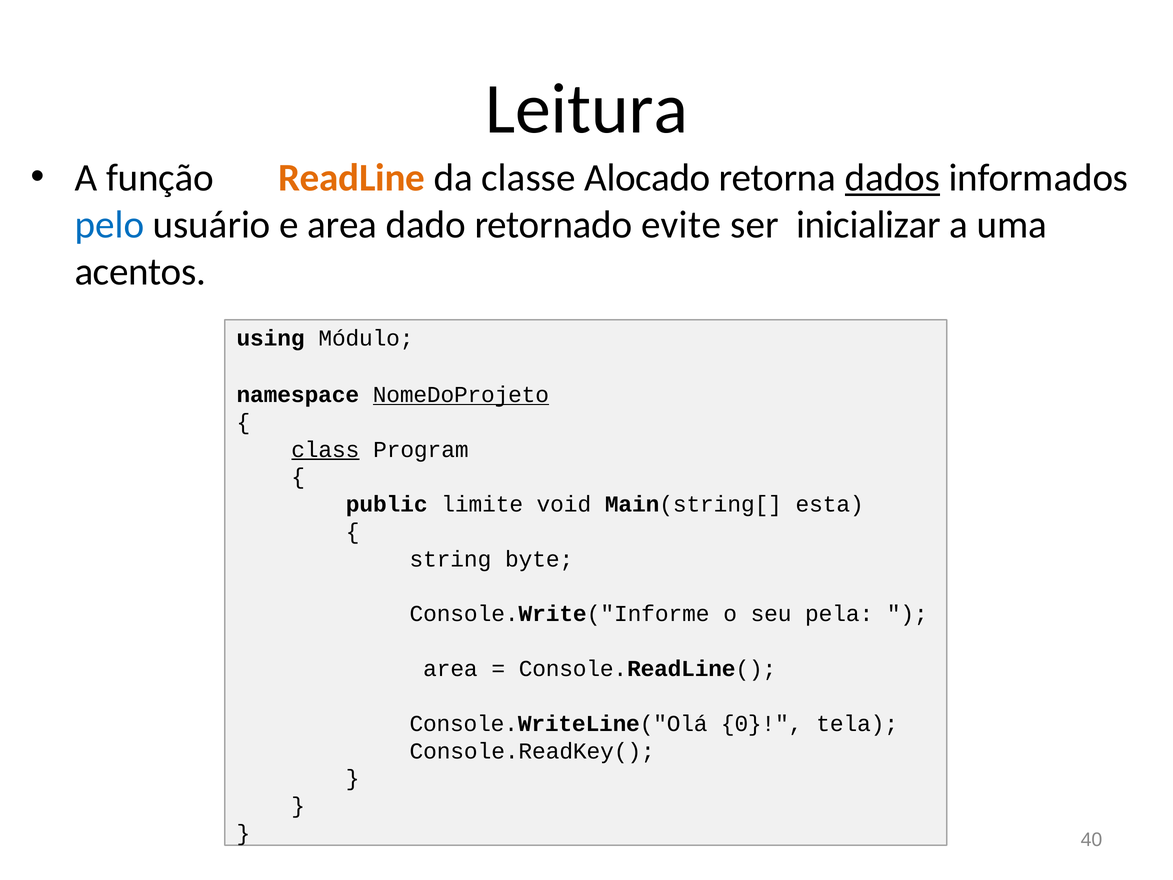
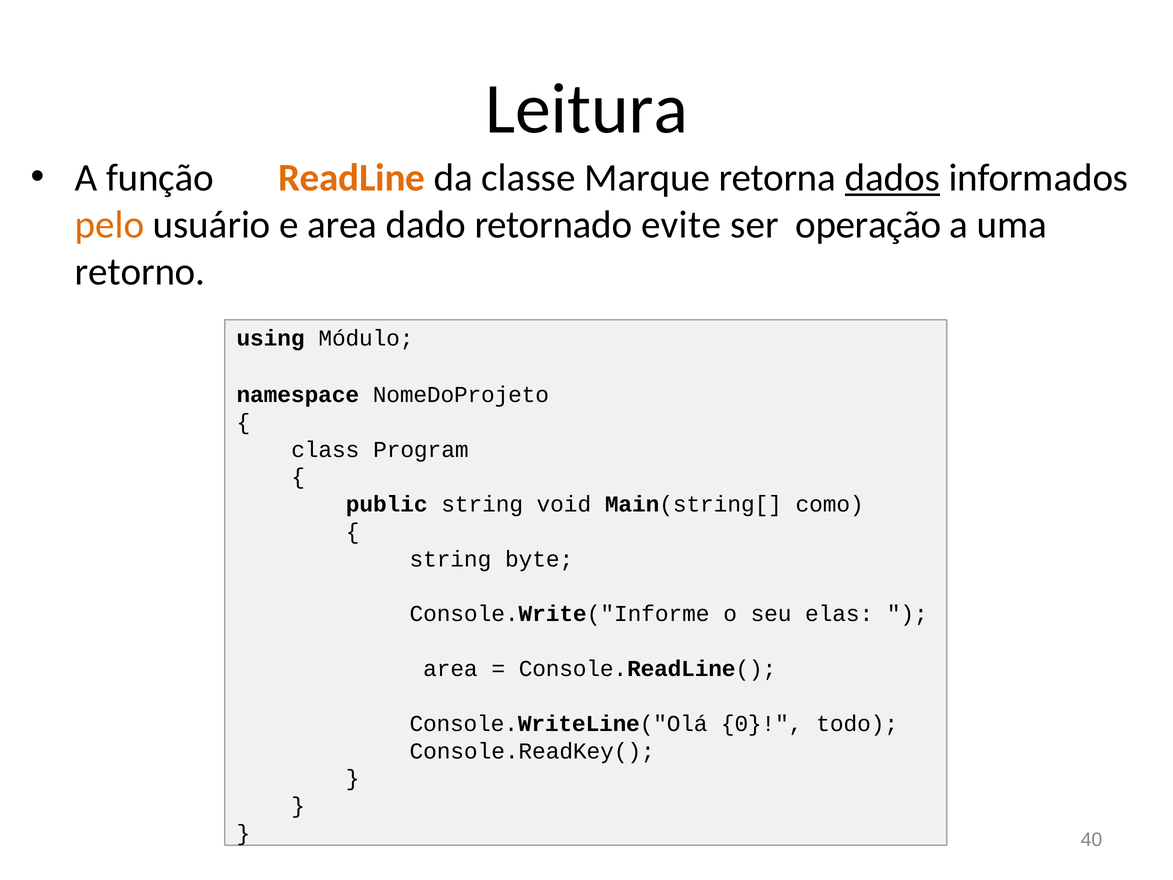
Alocado: Alocado -> Marque
pelo colour: blue -> orange
inicializar: inicializar -> operação
acentos: acentos -> retorno
NomeDoProjeto underline: present -> none
class underline: present -> none
public limite: limite -> string
esta: esta -> como
pela: pela -> elas
tela: tela -> todo
